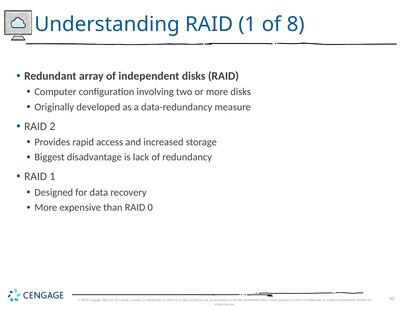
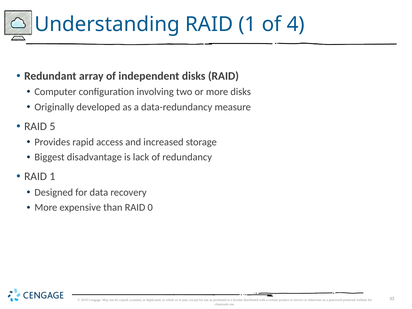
8: 8 -> 4
2: 2 -> 5
